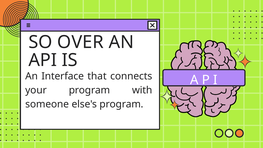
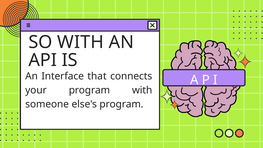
SO OVER: OVER -> WITH
